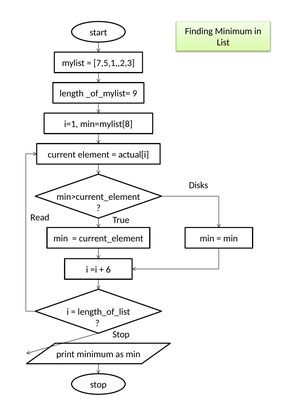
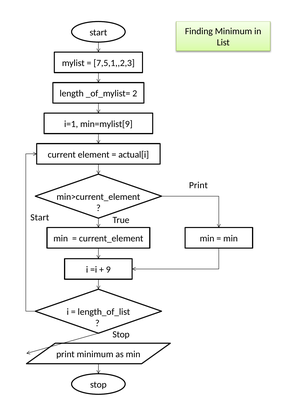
9: 9 -> 2
min=mylist[8: min=mylist[8 -> min=mylist[9
Disks at (198, 185): Disks -> Print
Read at (40, 218): Read -> Start
6: 6 -> 9
